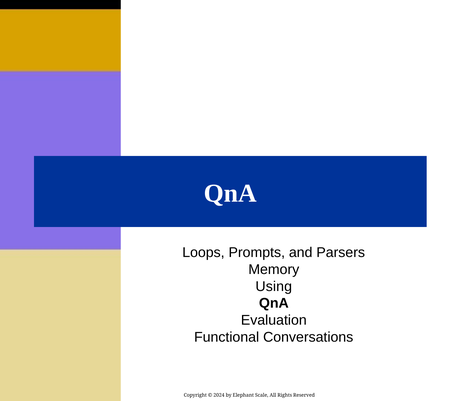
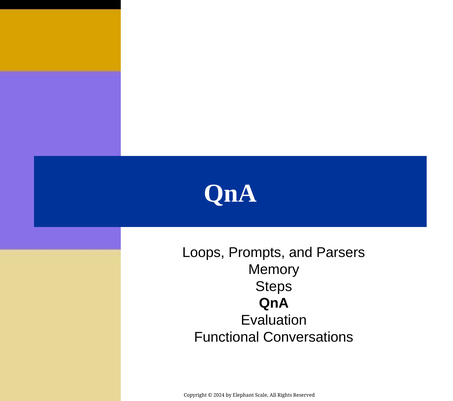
Using: Using -> Steps
